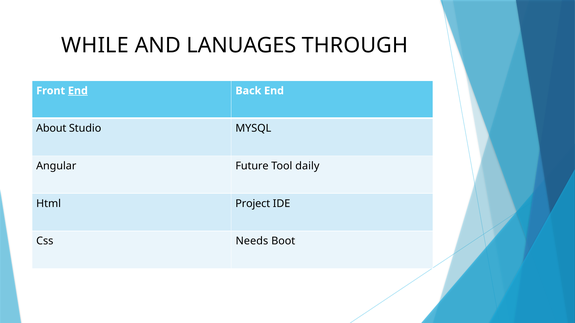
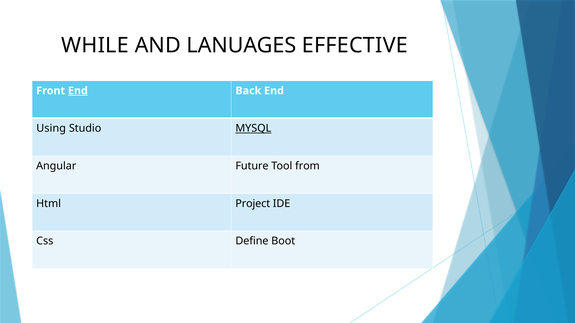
THROUGH: THROUGH -> EFFECTIVE
About: About -> Using
MYSQL underline: none -> present
daily: daily -> from
Needs: Needs -> Define
